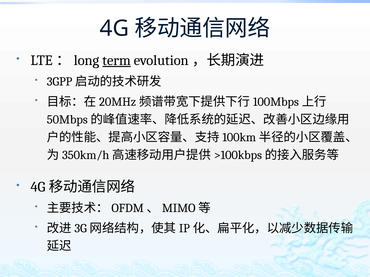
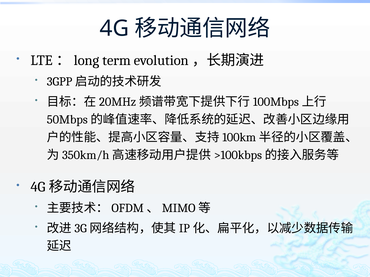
term underline: present -> none
